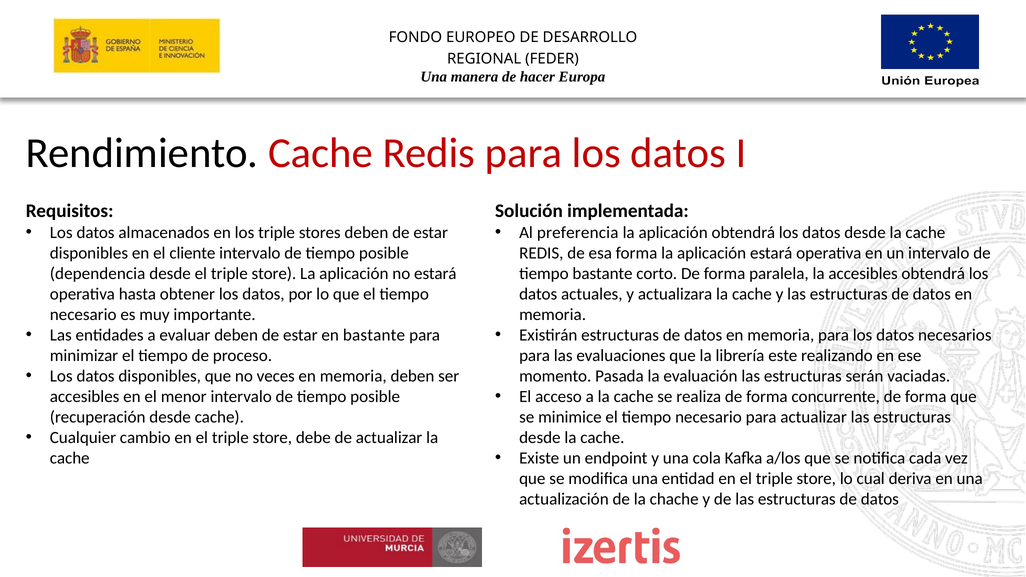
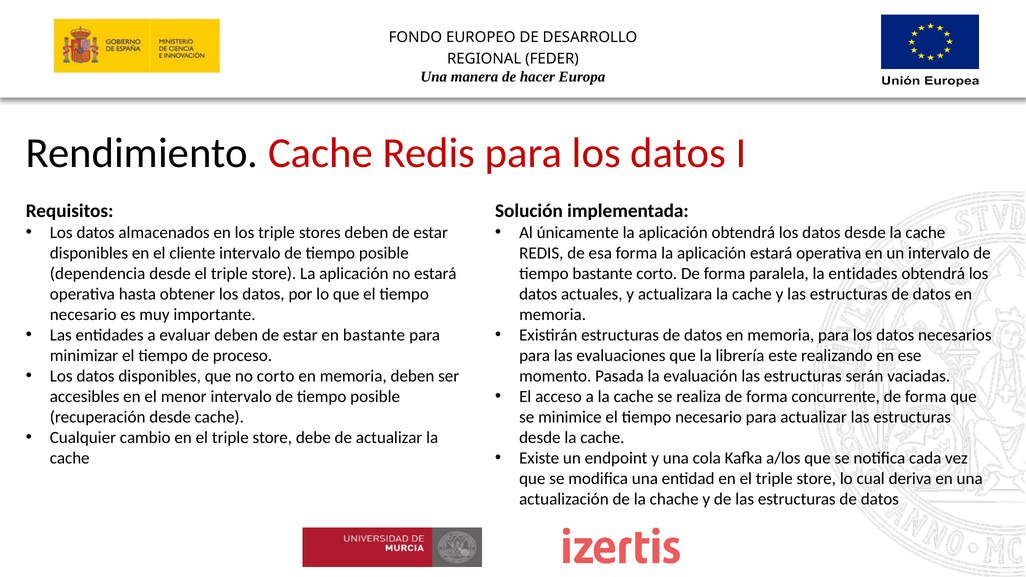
preferencia: preferencia -> únicamente
la accesibles: accesibles -> entidades
no veces: veces -> corto
